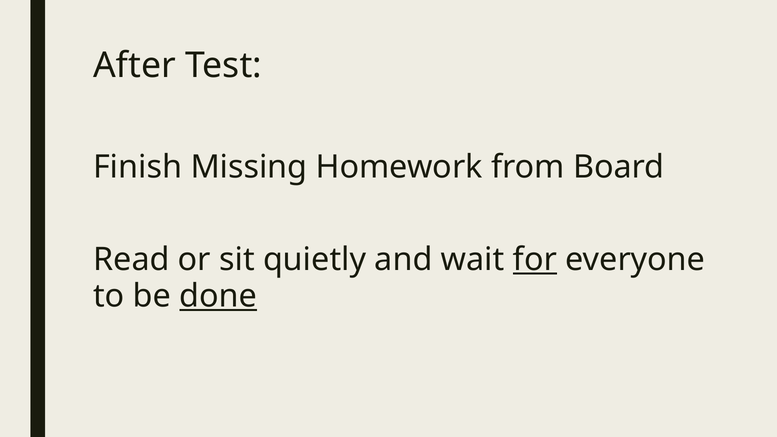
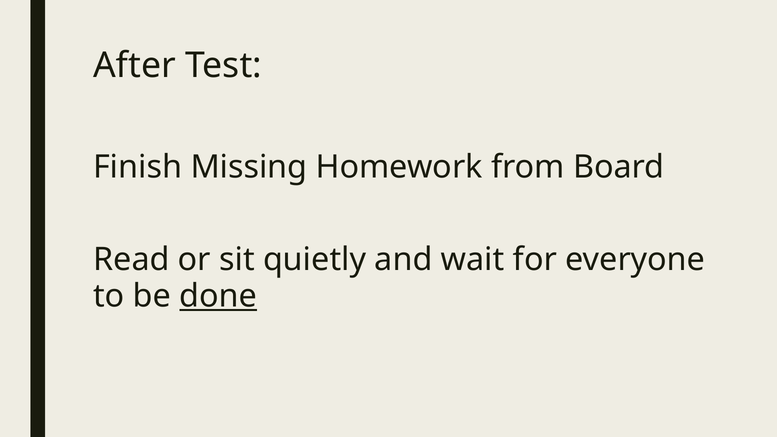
for underline: present -> none
